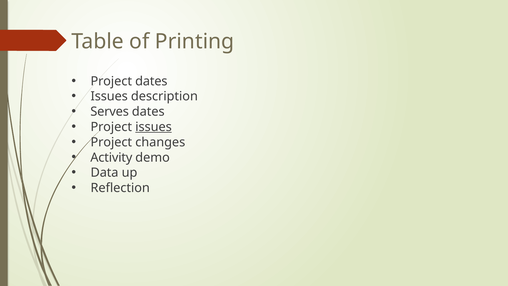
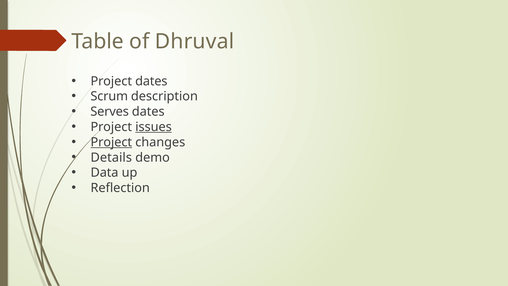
Printing: Printing -> Dhruval
Issues at (109, 96): Issues -> Scrum
Project at (111, 142) underline: none -> present
Activity: Activity -> Details
